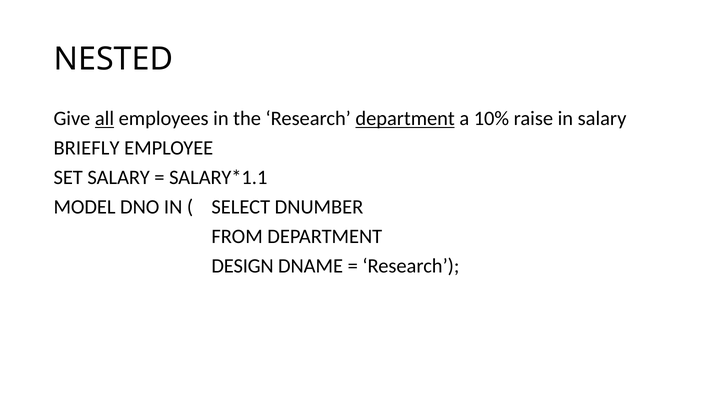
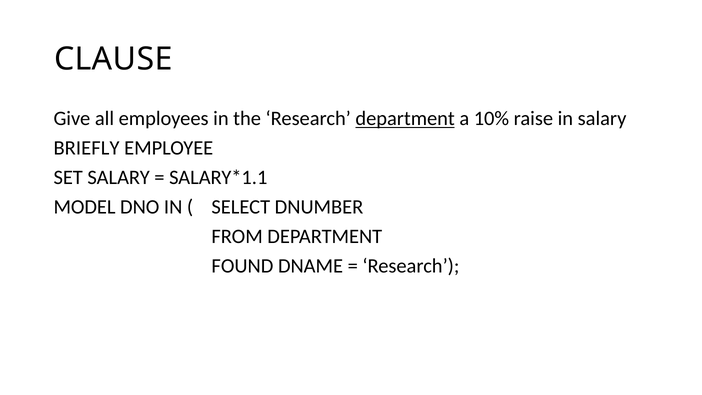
NESTED: NESTED -> CLAUSE
all underline: present -> none
DESIGN: DESIGN -> FOUND
